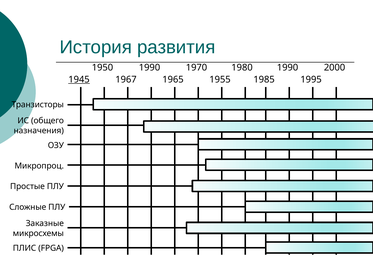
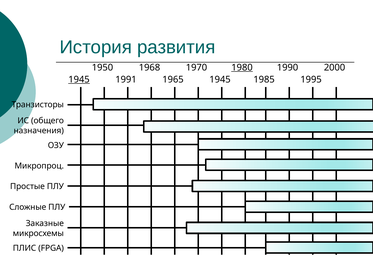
1990 at (149, 67): 1990 -> 1968
1980 underline: none -> present
1967: 1967 -> 1991
1965 1955: 1955 -> 1945
